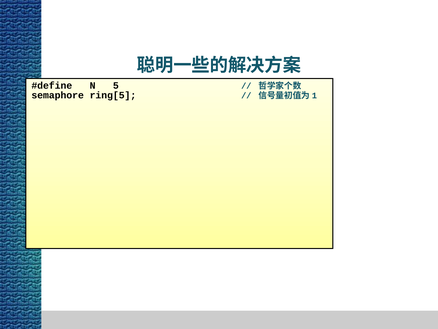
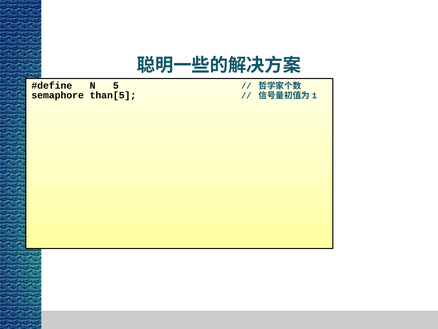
ring[5: ring[5 -> than[5
